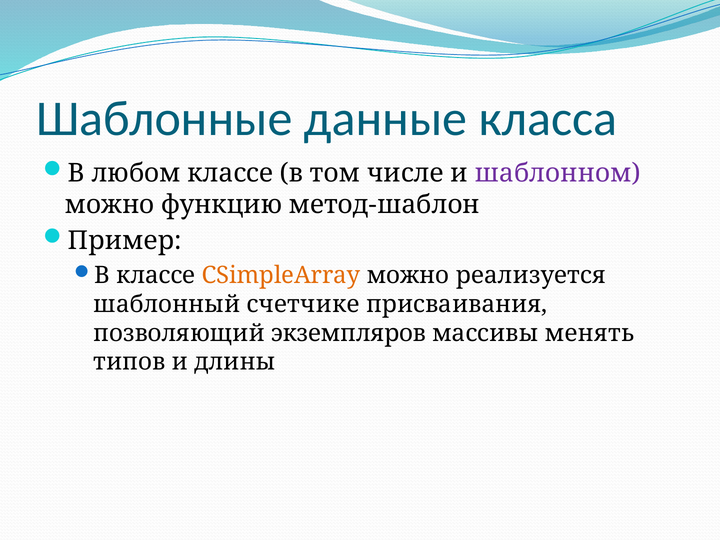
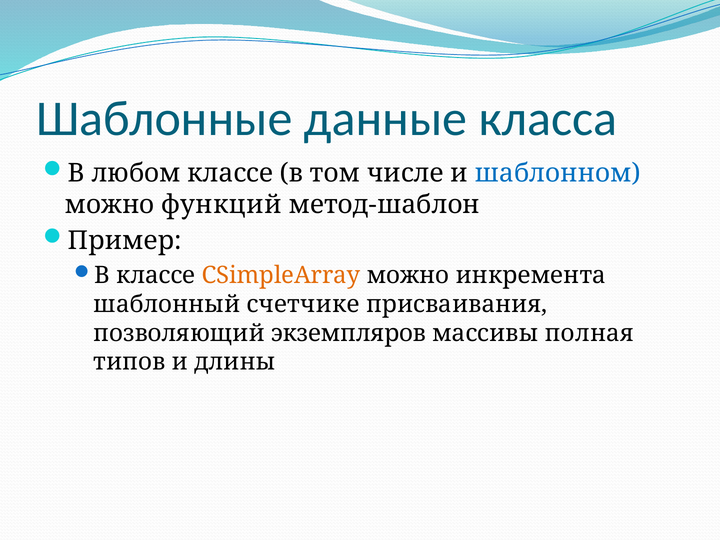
шаблонном colour: purple -> blue
функцию: функцию -> функций
реализуется: реализуется -> инкремента
менять: менять -> полная
